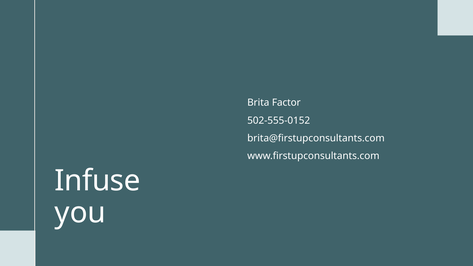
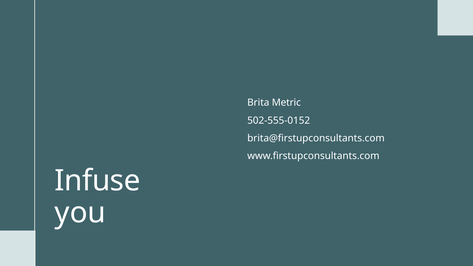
Factor: Factor -> Metric
